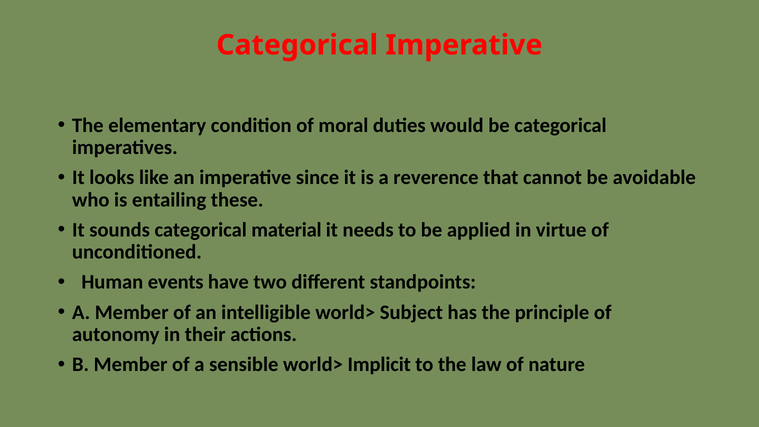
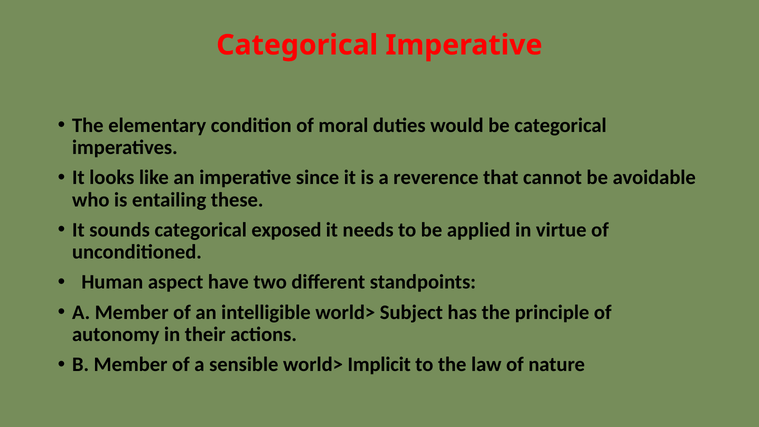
material: material -> exposed
events: events -> aspect
